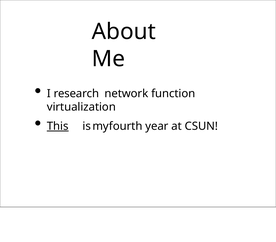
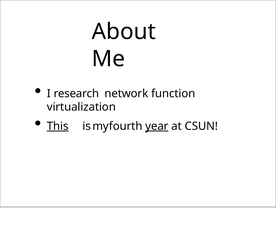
year underline: none -> present
